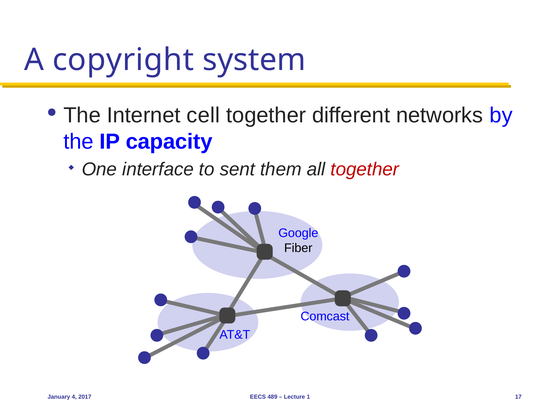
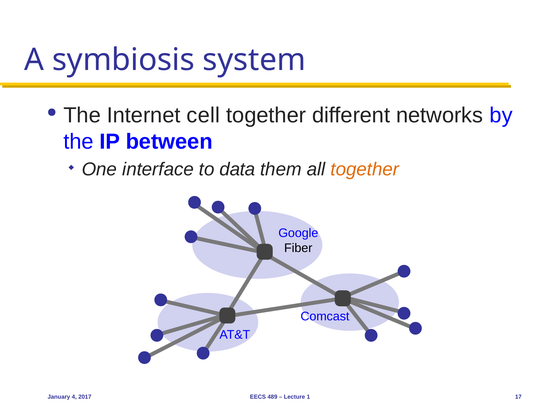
copyright: copyright -> symbiosis
capacity: capacity -> between
sent: sent -> data
together at (365, 169) colour: red -> orange
